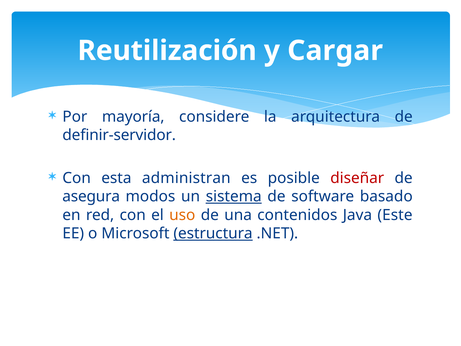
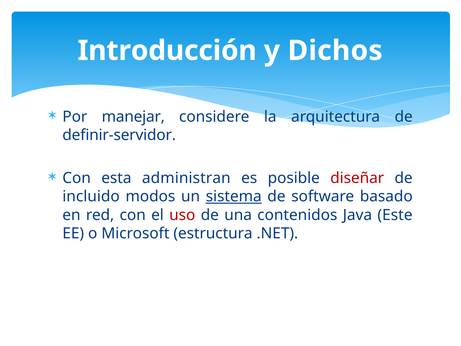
Reutilización: Reutilización -> Introducción
Cargar: Cargar -> Dichos
mayoría: mayoría -> manejar
asegura: asegura -> incluido
uso colour: orange -> red
estructura underline: present -> none
